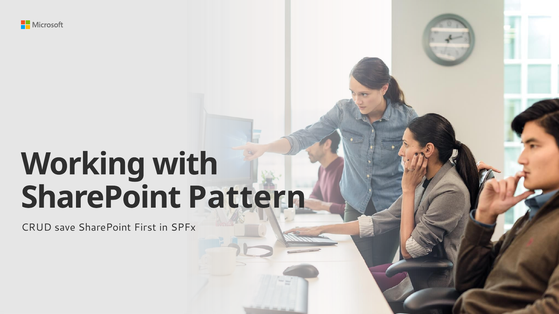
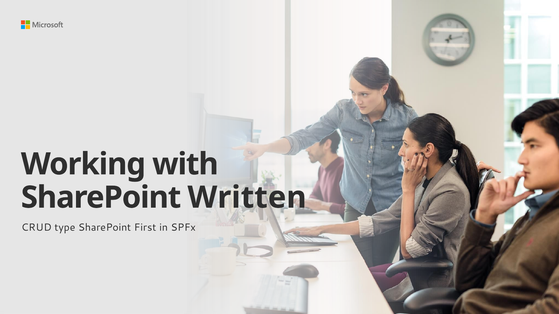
Pattern: Pattern -> Written
save: save -> type
